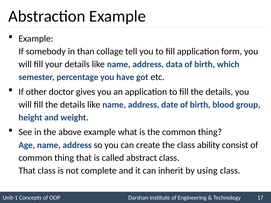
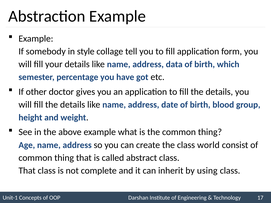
than: than -> style
ability: ability -> world
